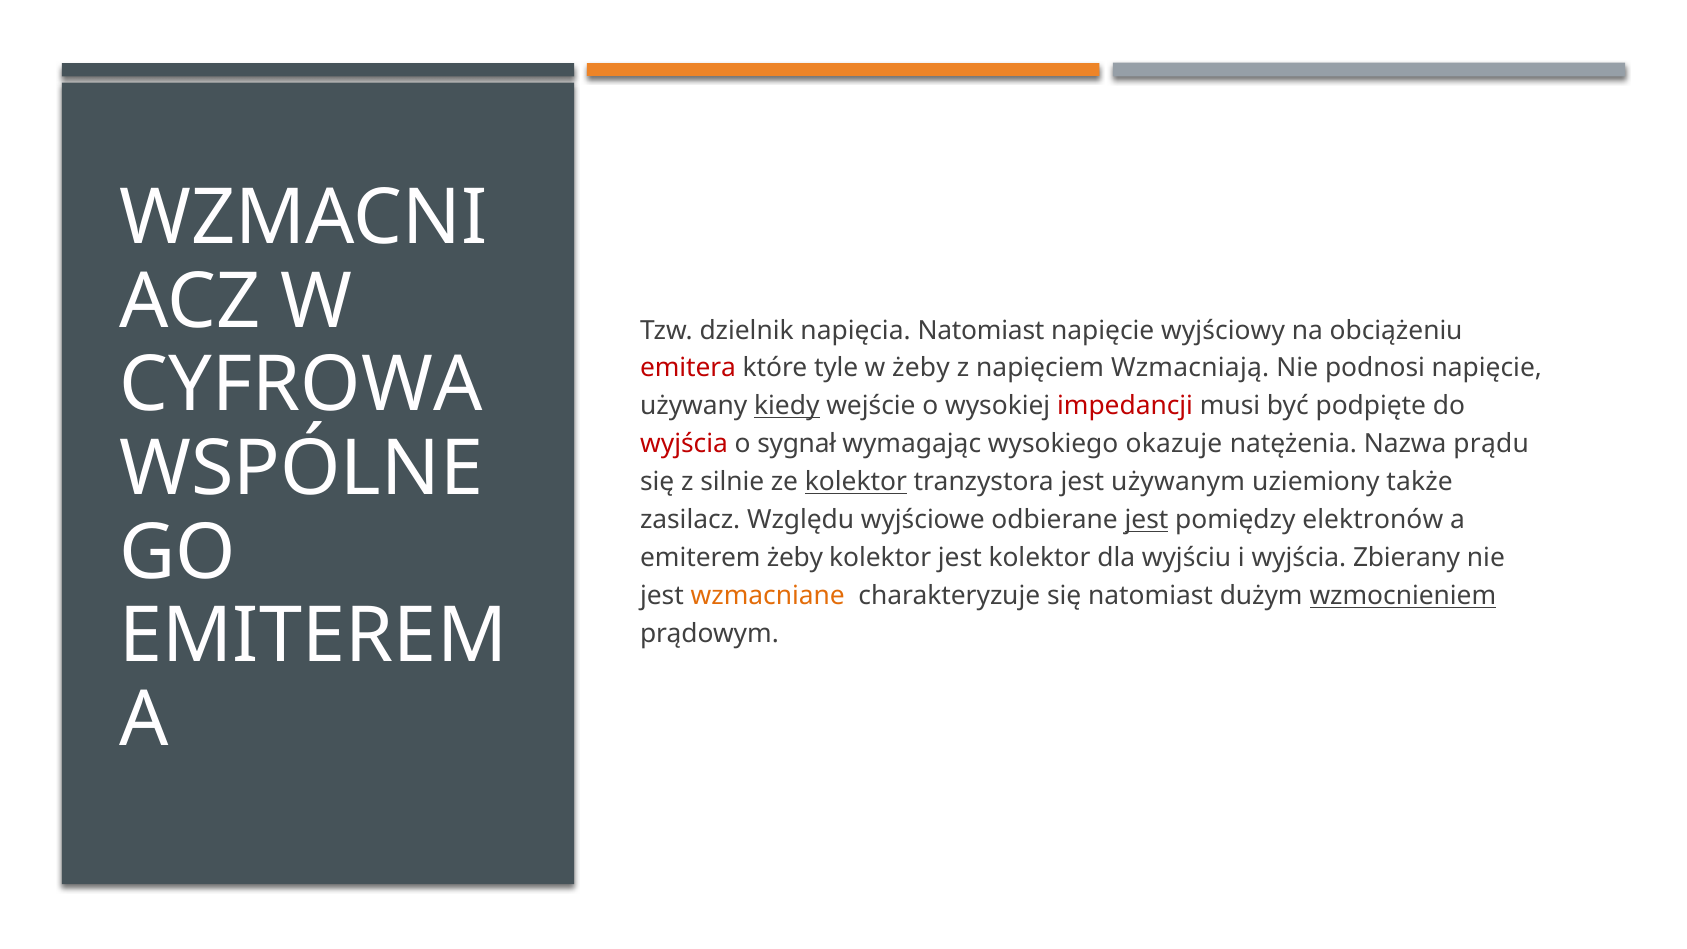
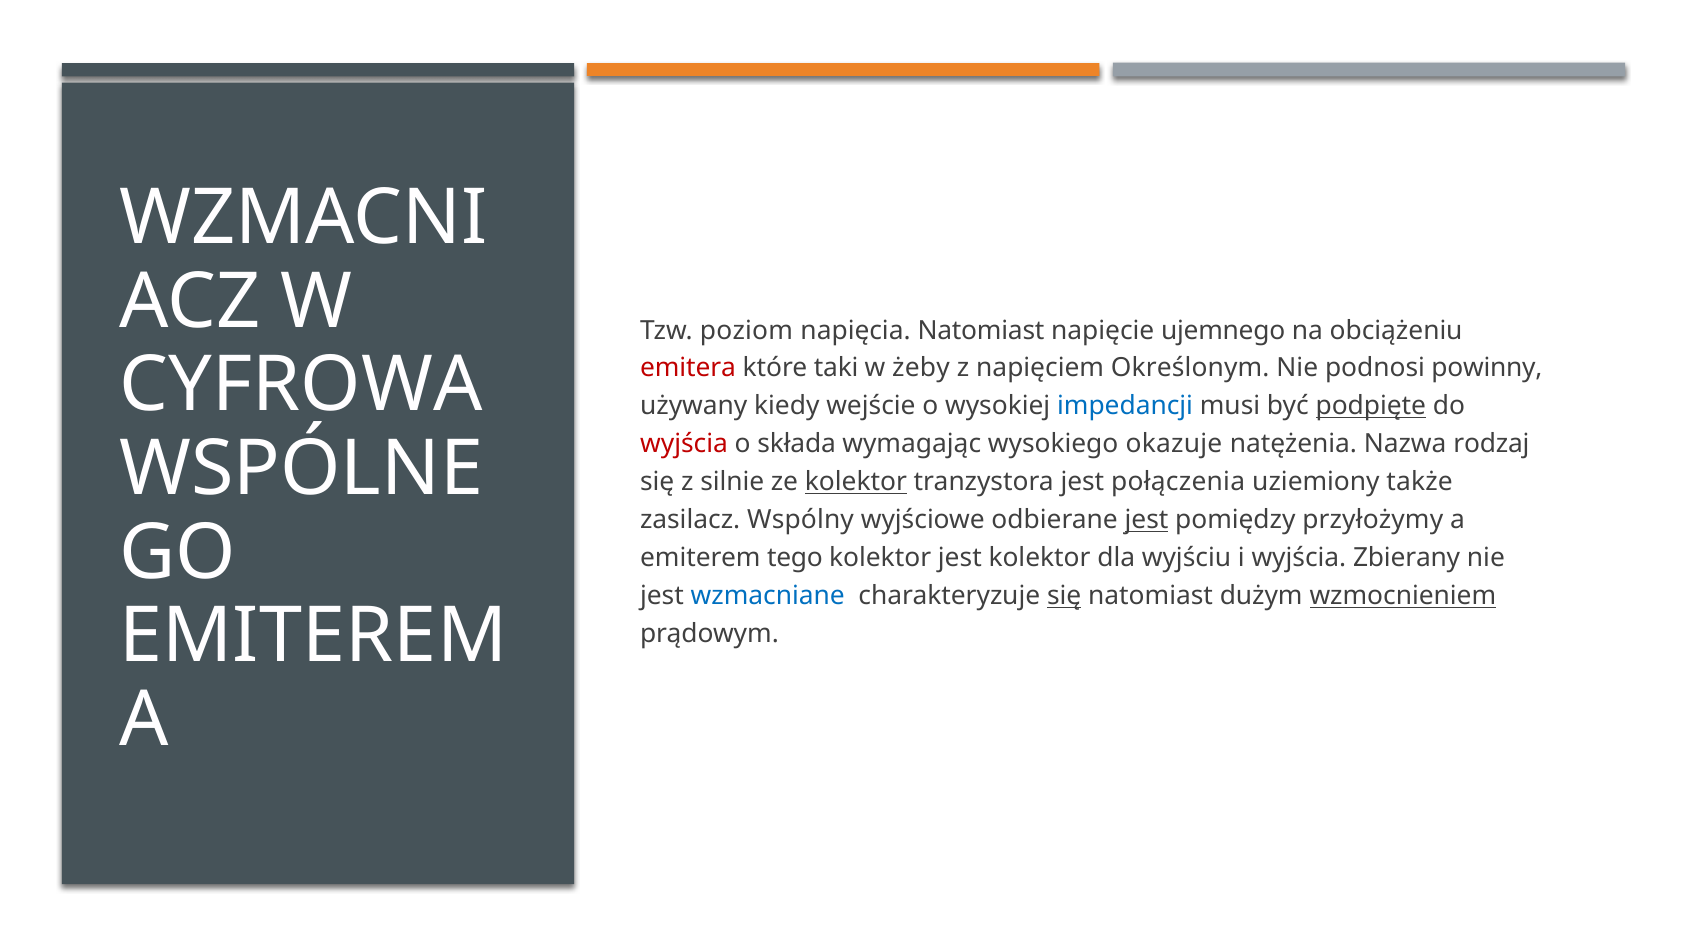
dzielnik: dzielnik -> poziom
wyjściowy: wyjściowy -> ujemnego
tyle: tyle -> taki
Wzmacniają: Wzmacniają -> Określonym
podnosi napięcie: napięcie -> powinny
kiedy underline: present -> none
impedancji colour: red -> blue
podpięte underline: none -> present
sygnał: sygnał -> składa
prądu: prądu -> rodzaj
używanym: używanym -> połączenia
Względu: Względu -> Wspólny
elektronów: elektronów -> przyłożymy
emiterem żeby: żeby -> tego
wzmacniane colour: orange -> blue
się at (1064, 596) underline: none -> present
